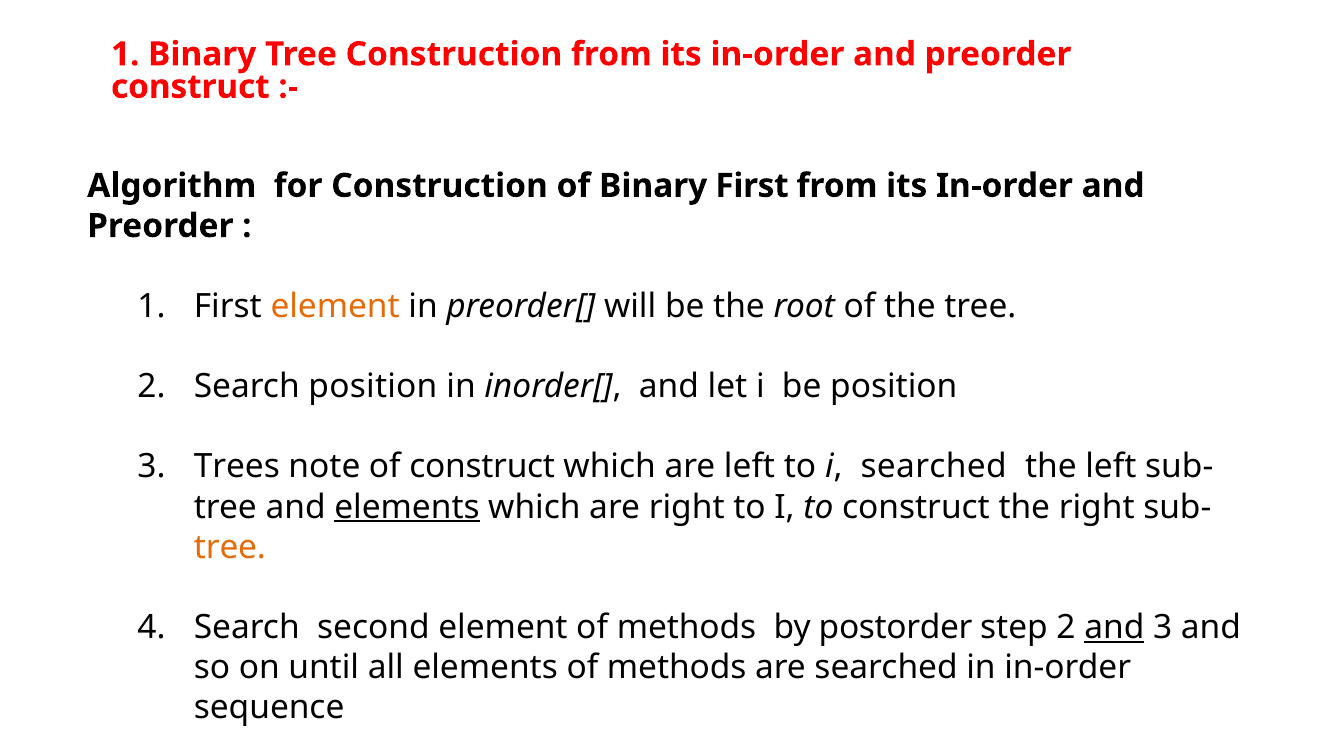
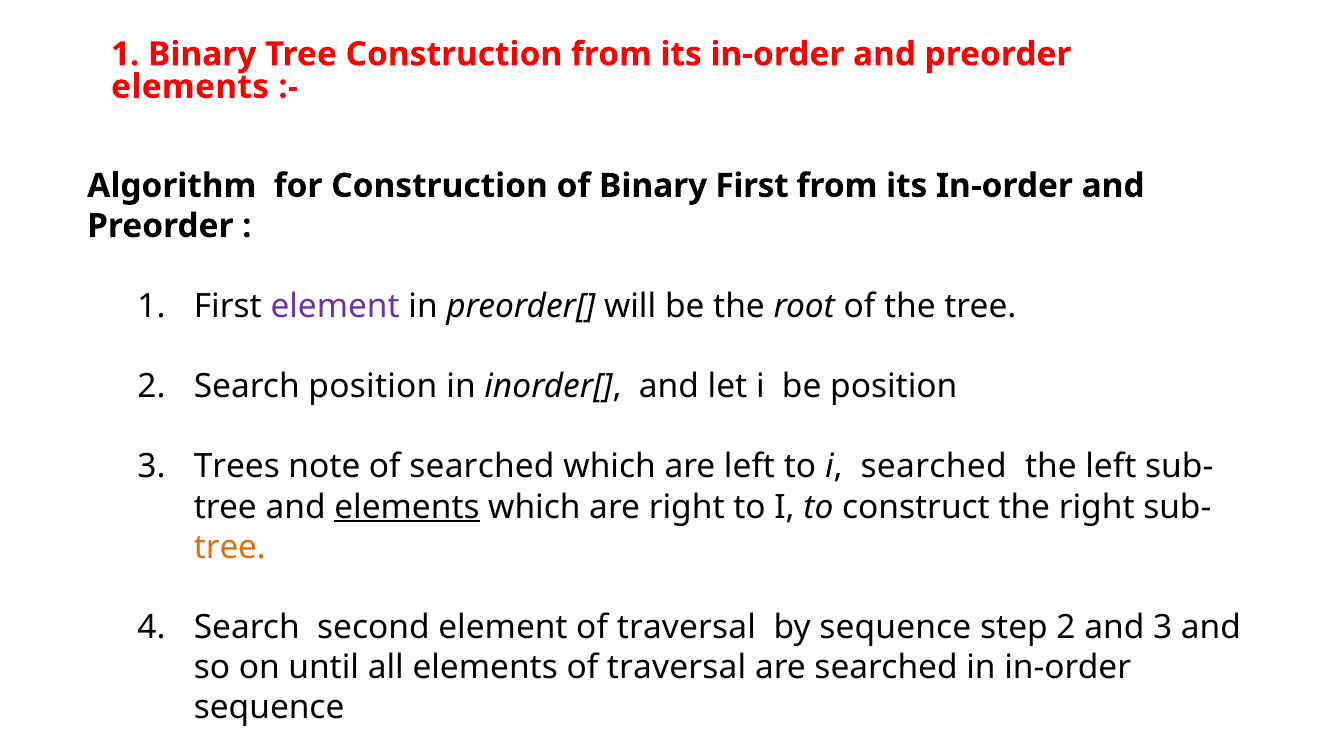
construct at (190, 87): construct -> elements
element at (335, 306) colour: orange -> purple
of construct: construct -> searched
element of methods: methods -> traversal
by postorder: postorder -> sequence
and at (1114, 628) underline: present -> none
elements of methods: methods -> traversal
